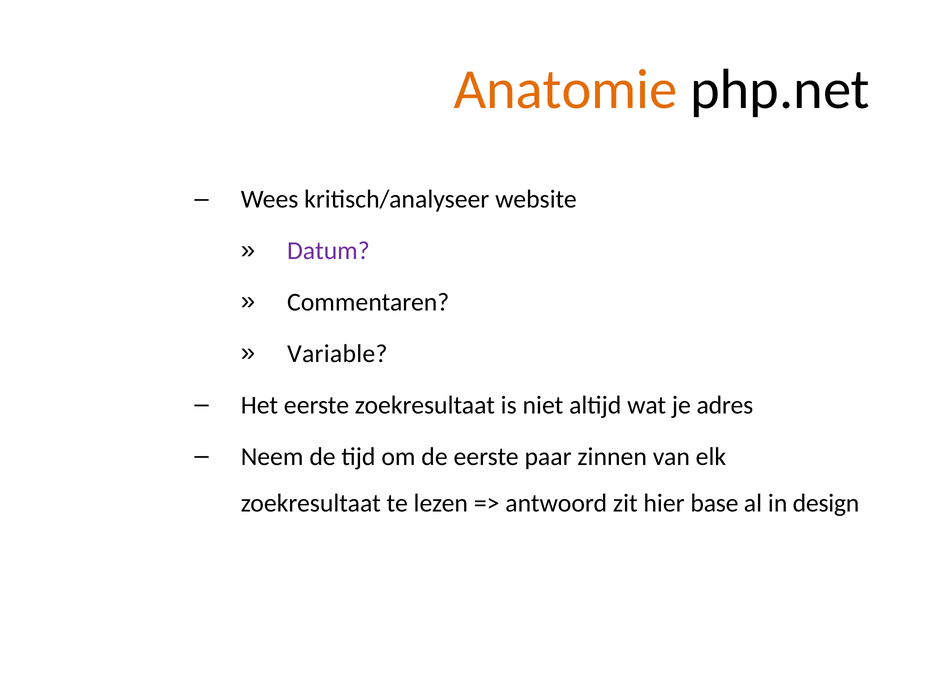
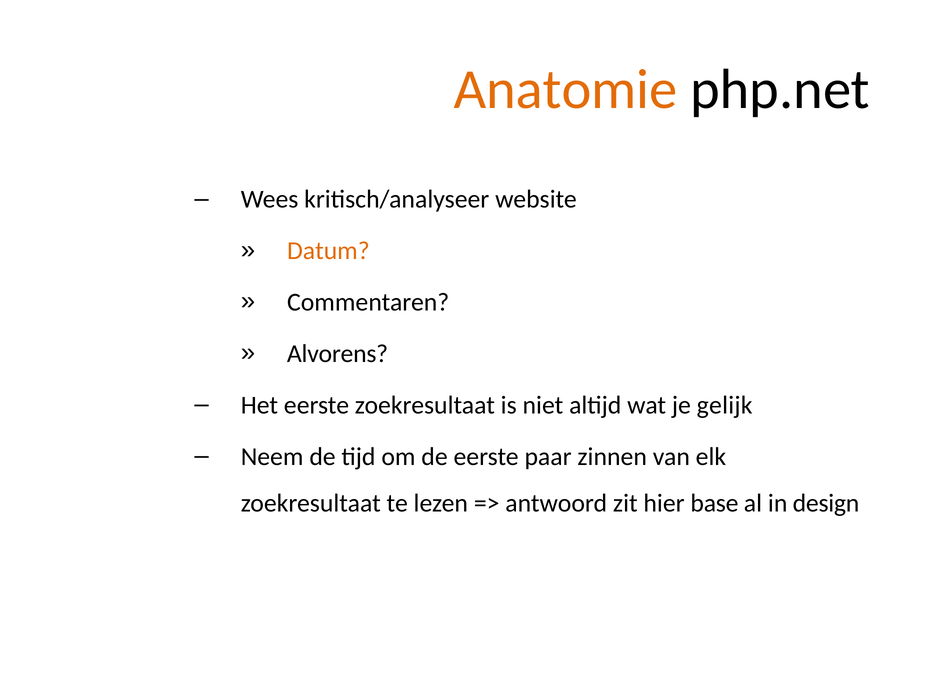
Datum colour: purple -> orange
Variable: Variable -> Alvorens
adres: adres -> gelijk
